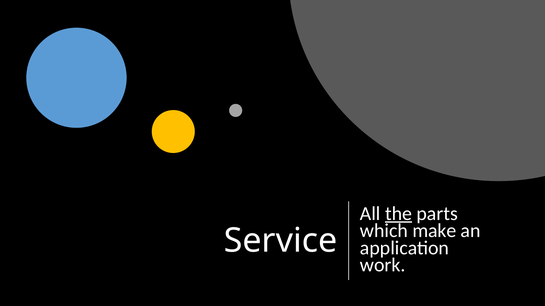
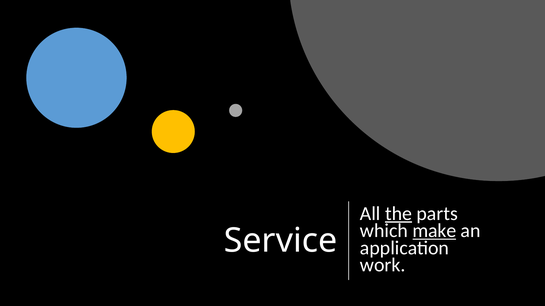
make underline: none -> present
